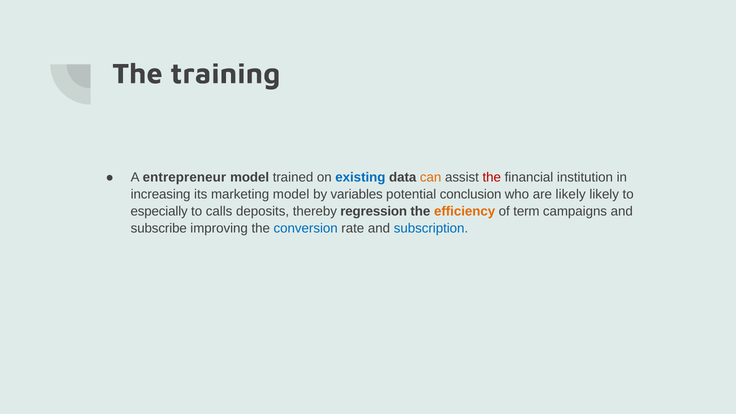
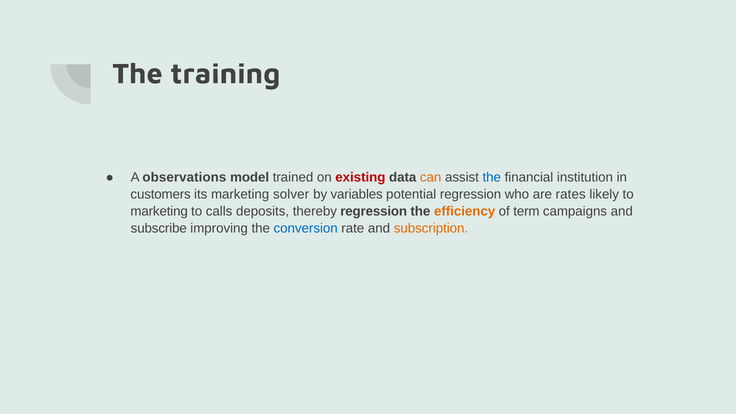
entrepreneur: entrepreneur -> observations
existing colour: blue -> red
the at (492, 177) colour: red -> blue
increasing: increasing -> customers
marketing model: model -> solver
potential conclusion: conclusion -> regression
are likely: likely -> rates
especially at (159, 211): especially -> marketing
subscription colour: blue -> orange
